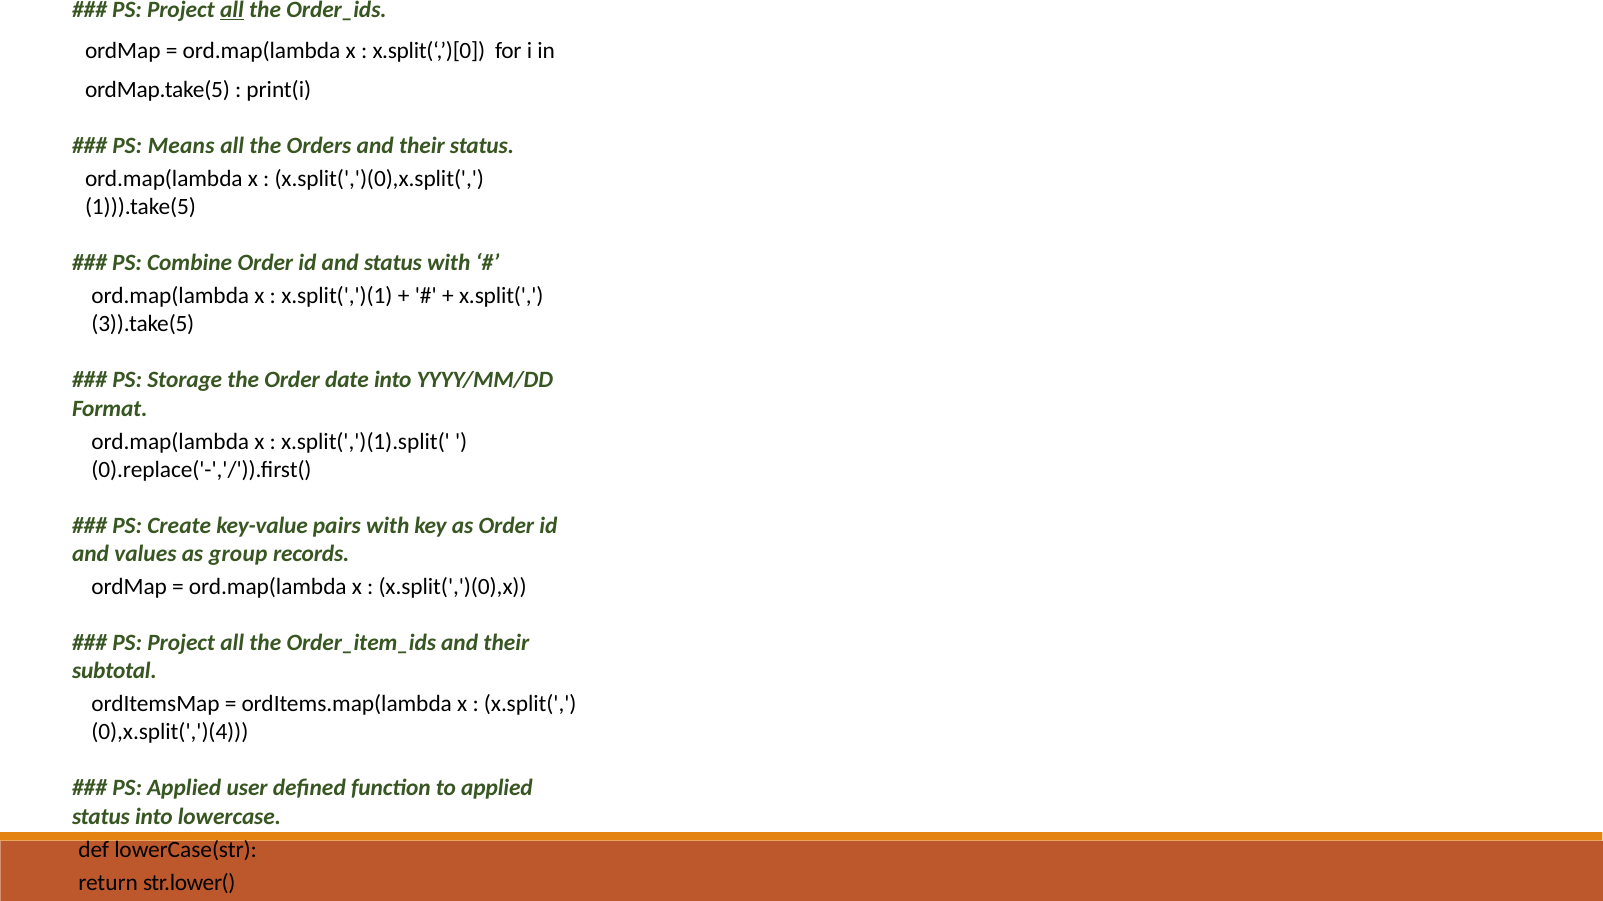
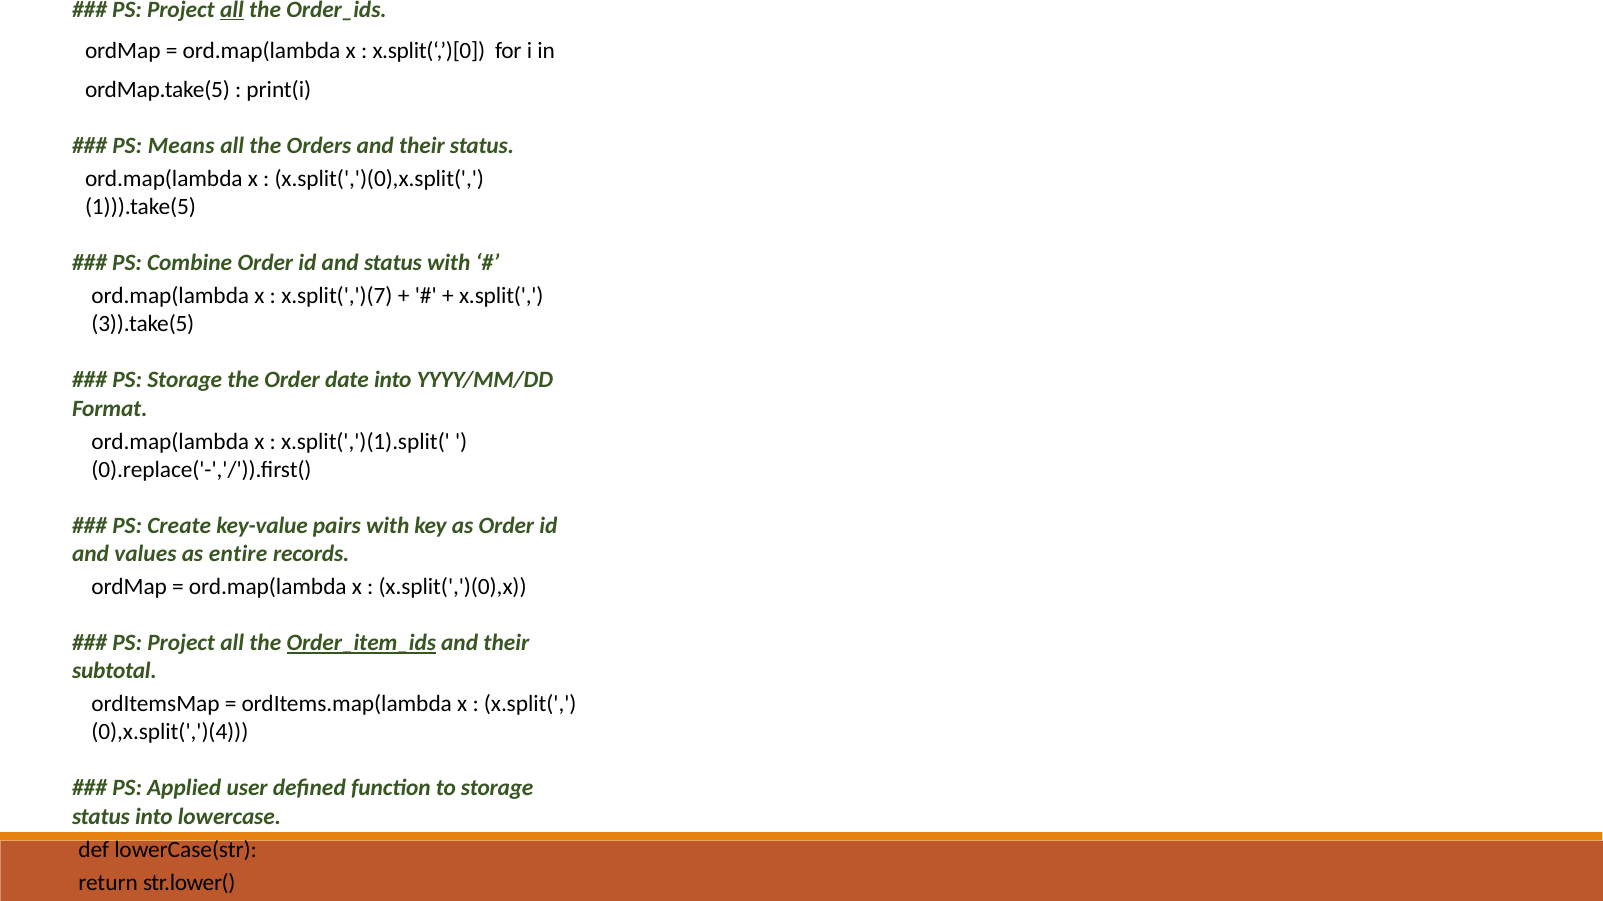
x.split(',')(1: x.split(',')(1 -> x.split(',')(7
group: group -> entire
Order_item_ids underline: none -> present
to applied: applied -> storage
